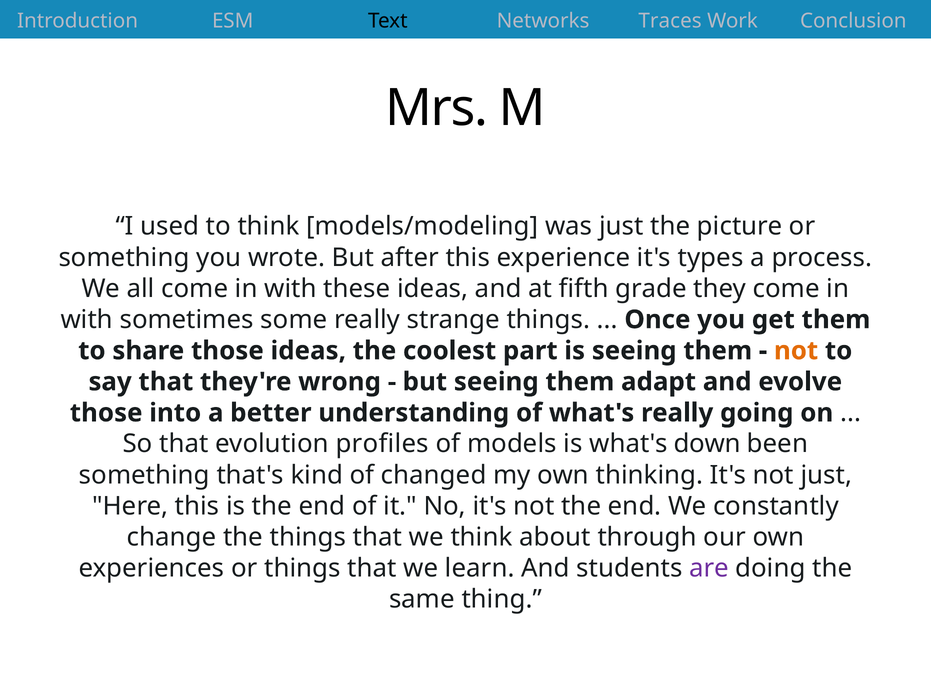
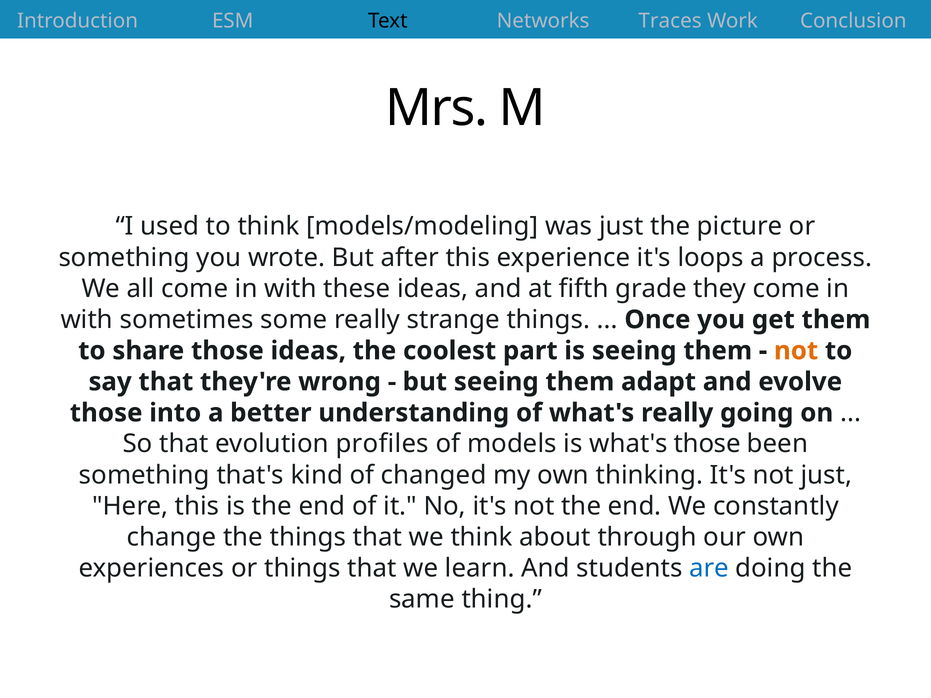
types: types -> loops
what's down: down -> those
are colour: purple -> blue
